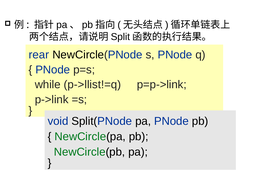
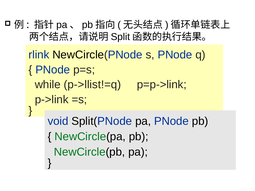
rear: rear -> rlink
